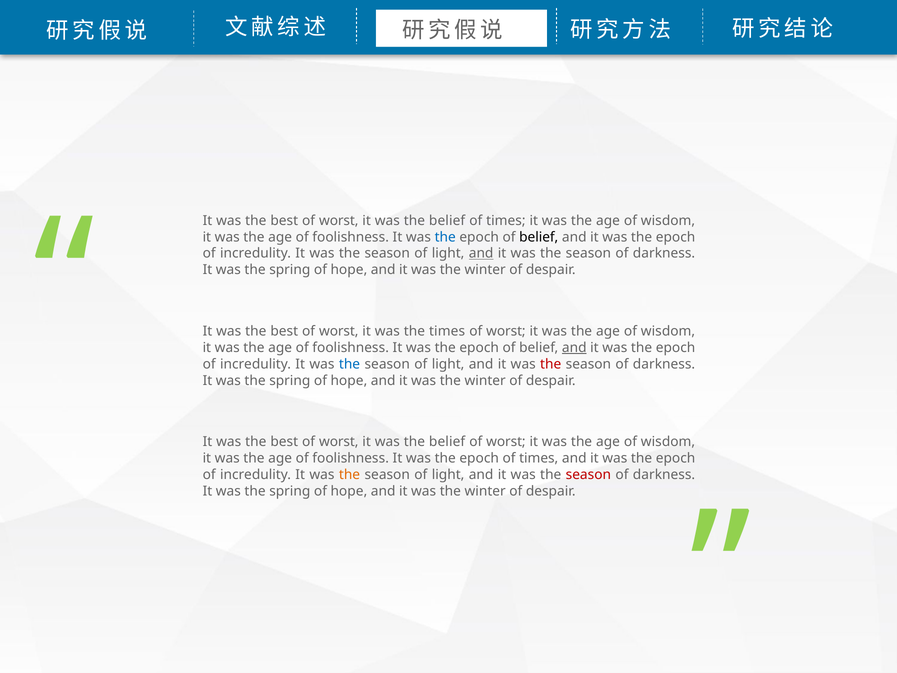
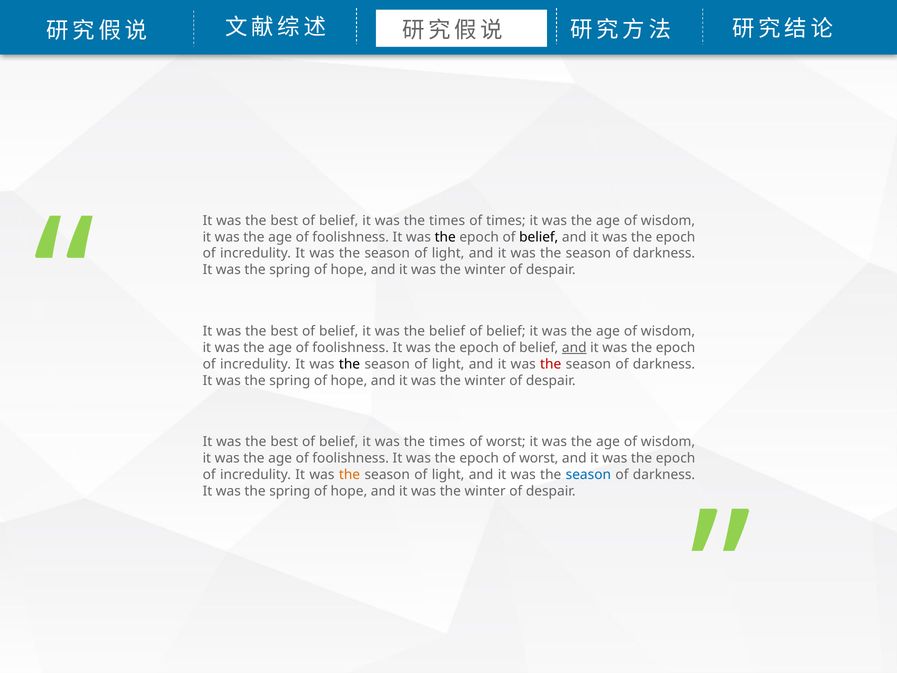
worst at (339, 220): worst -> belief
belief at (447, 220): belief -> times
the at (445, 237) colour: blue -> black
and at (481, 253) underline: present -> none
worst at (339, 331): worst -> belief
the times: times -> belief
worst at (506, 331): worst -> belief
the at (350, 364) colour: blue -> black
worst at (339, 442): worst -> belief
belief at (447, 442): belief -> times
epoch of times: times -> worst
season at (588, 474) colour: red -> blue
